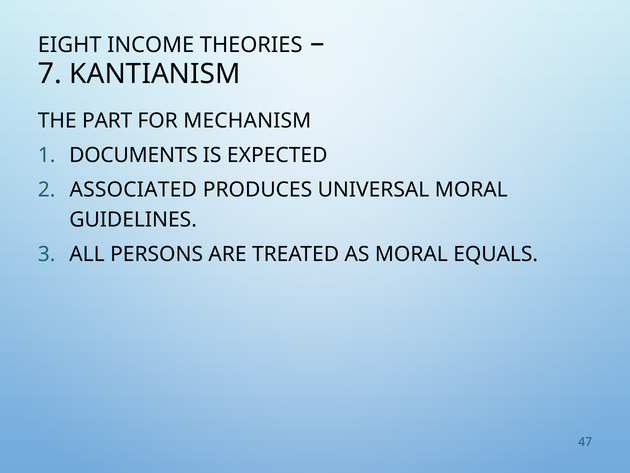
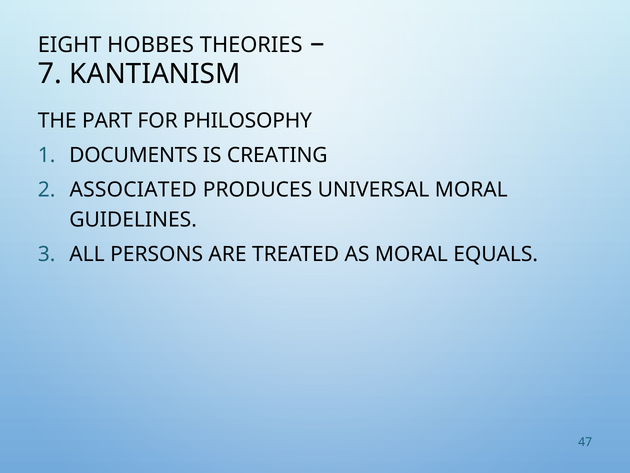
INCOME: INCOME -> HOBBES
MECHANISM: MECHANISM -> PHILOSOPHY
EXPECTED: EXPECTED -> CREATING
